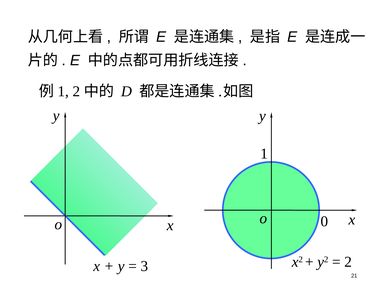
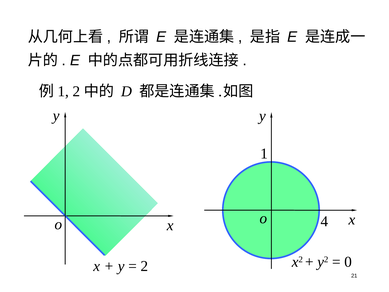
0: 0 -> 4
2 at (348, 262): 2 -> 0
3 at (144, 266): 3 -> 2
